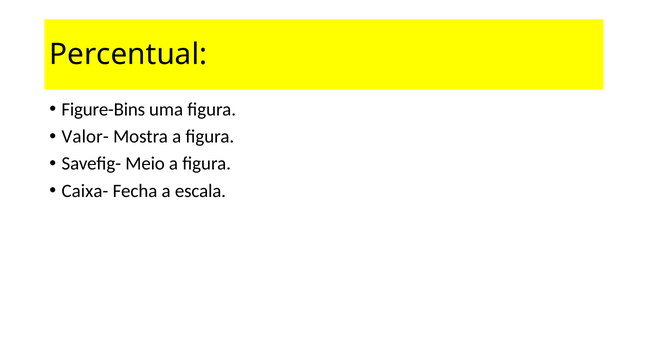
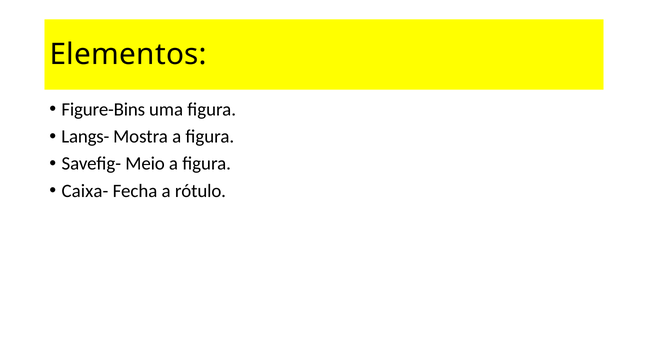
Percentual: Percentual -> Elementos
Valor-: Valor- -> Langs-
escala: escala -> rótulo
